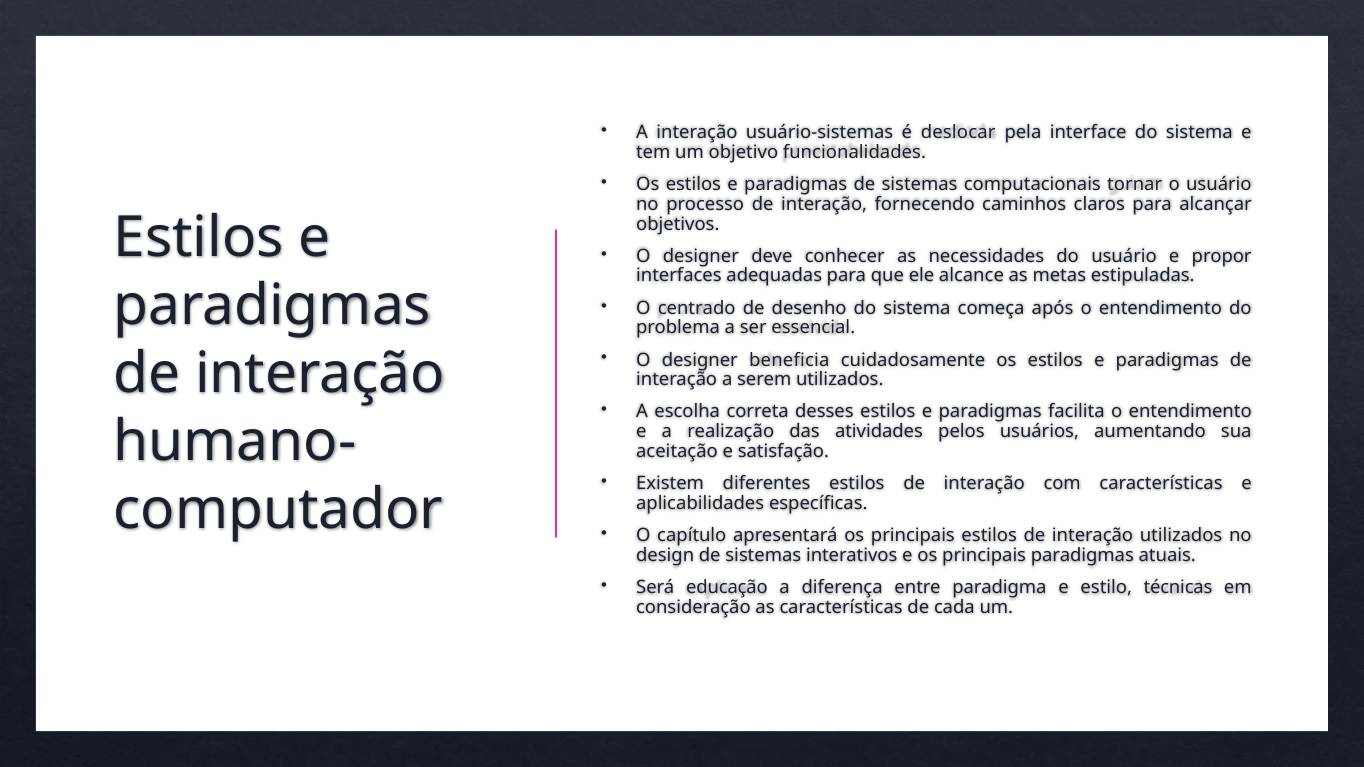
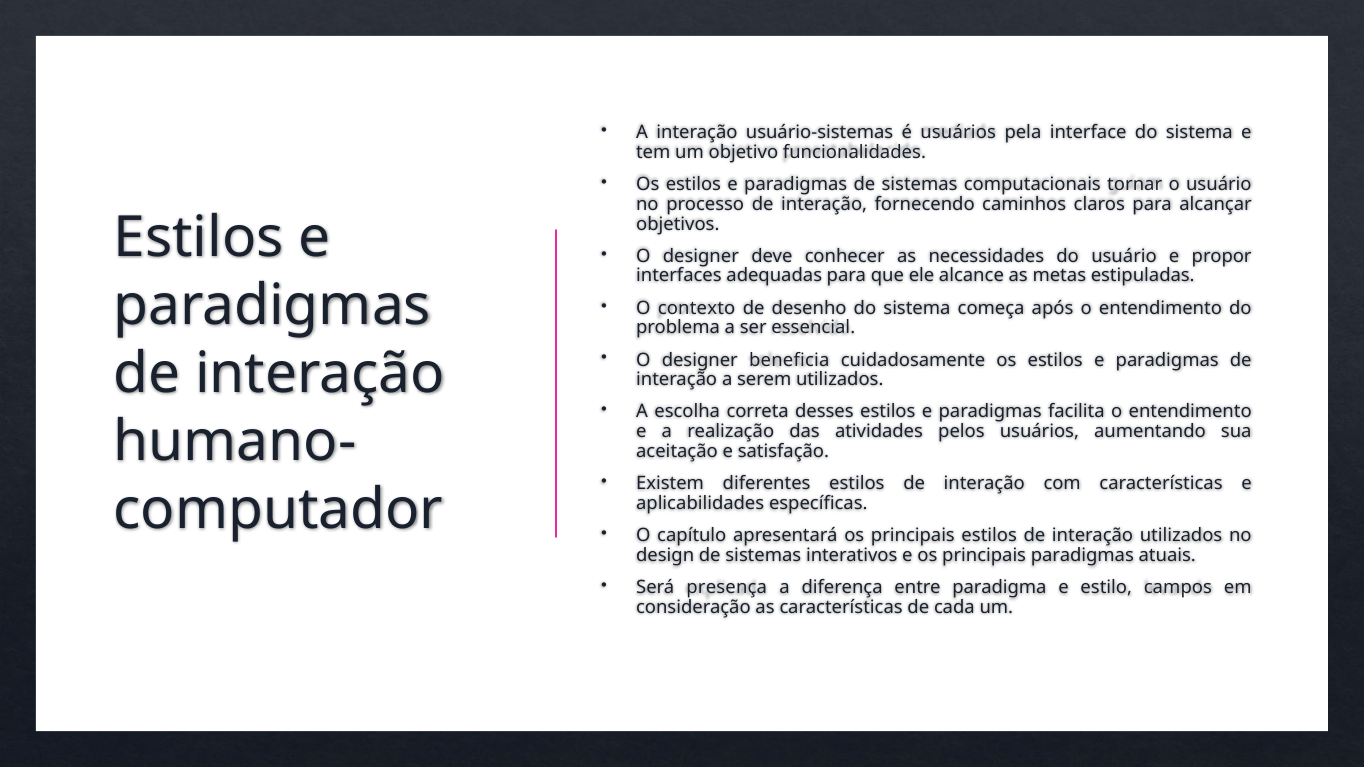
é deslocar: deslocar -> usuários
centrado: centrado -> contexto
educação: educação -> presença
técnicas: técnicas -> campos
